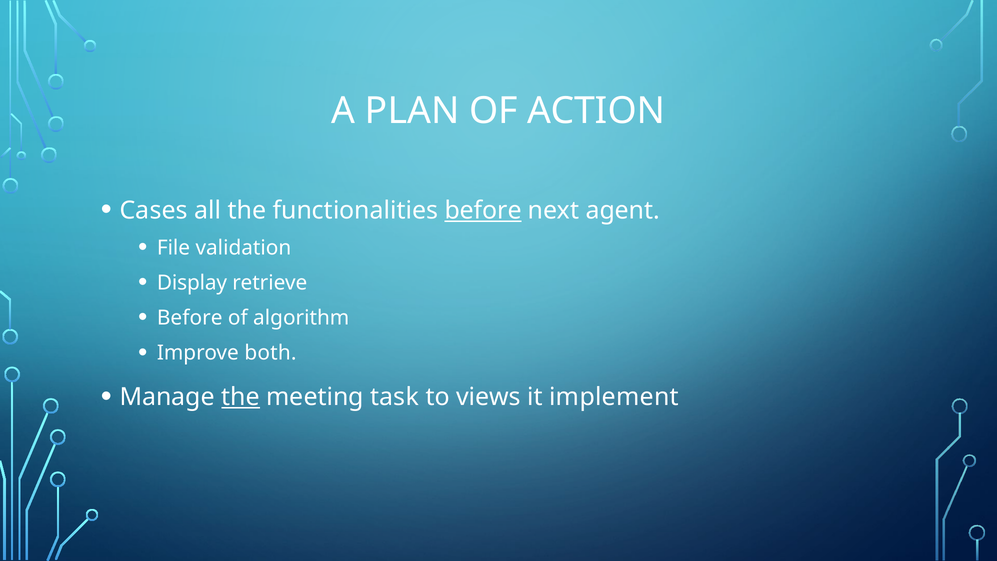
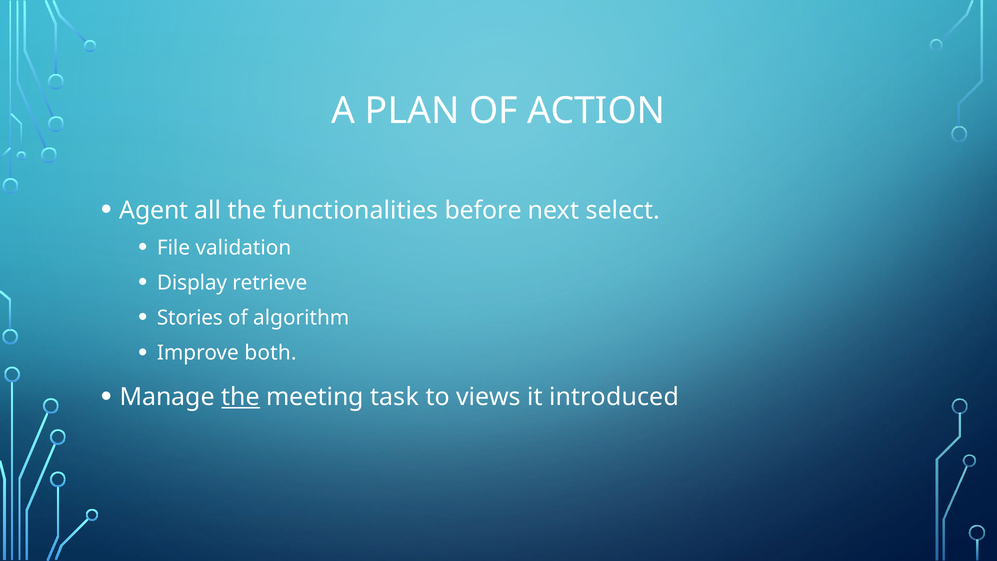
Cases: Cases -> Agent
before at (483, 210) underline: present -> none
agent: agent -> select
Before at (190, 318): Before -> Stories
implement: implement -> introduced
